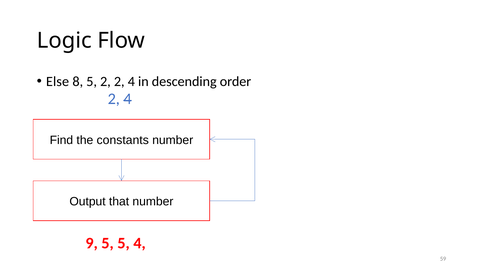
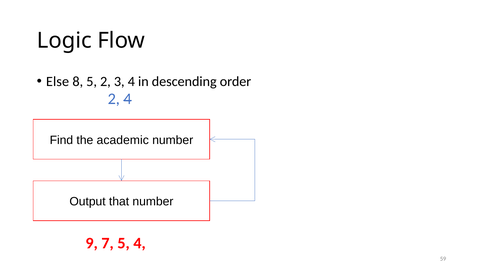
2 2: 2 -> 3
constants: constants -> academic
9 5: 5 -> 7
